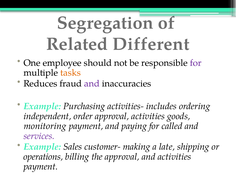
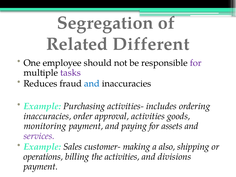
tasks colour: orange -> purple
and at (92, 84) colour: purple -> blue
independent at (47, 116): independent -> inaccuracies
called: called -> assets
late: late -> also
the approval: approval -> activities
and activities: activities -> divisions
